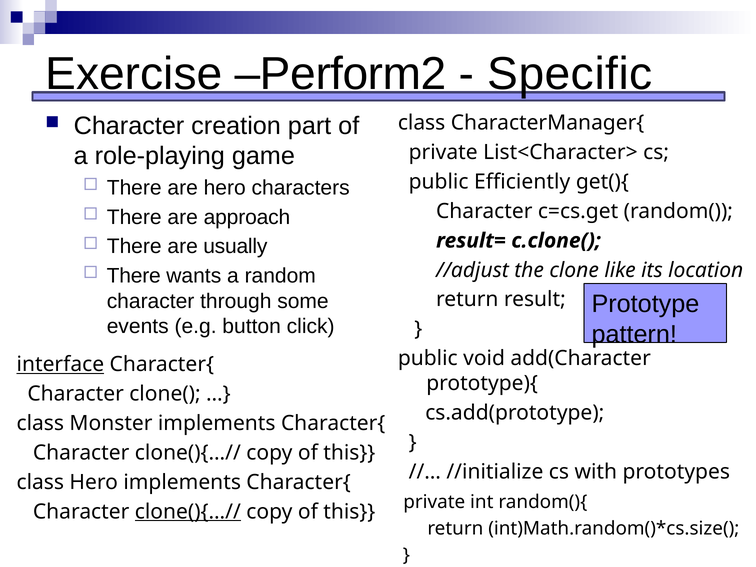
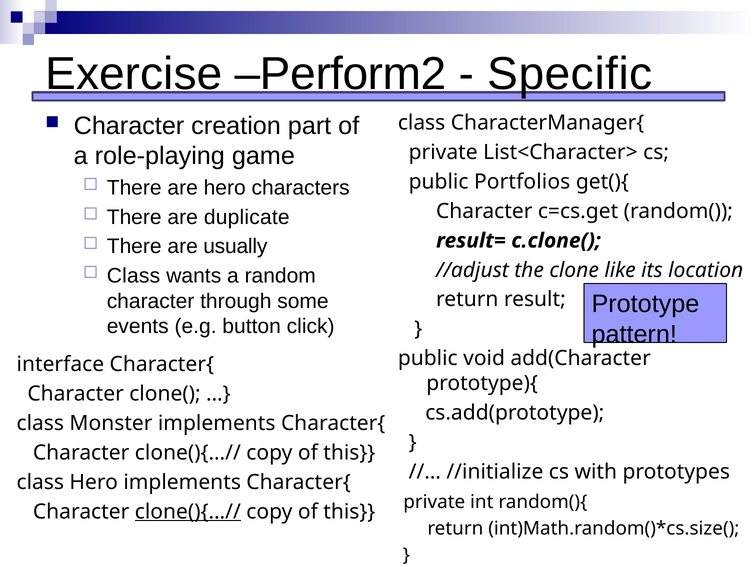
Efficiently: Efficiently -> Portfolios
approach: approach -> duplicate
There at (134, 276): There -> Class
interface underline: present -> none
